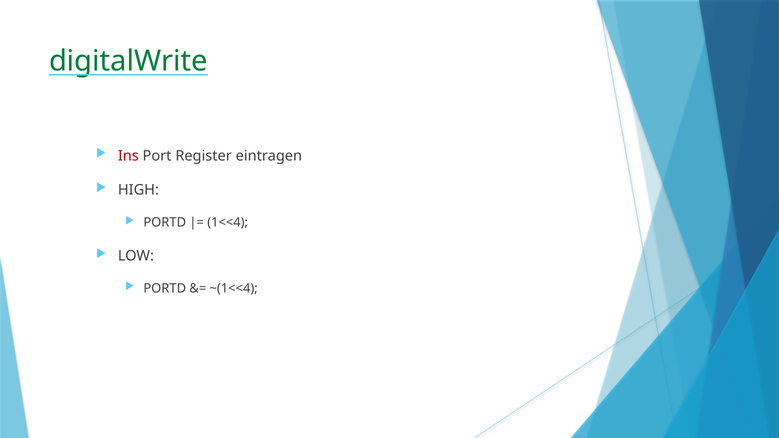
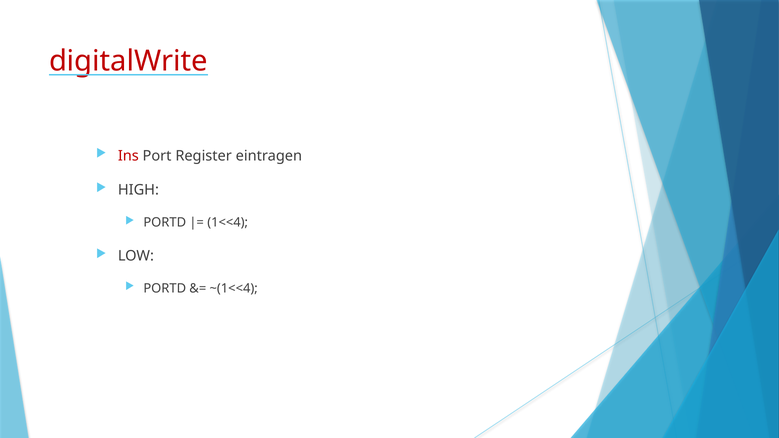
digitalWrite colour: green -> red
